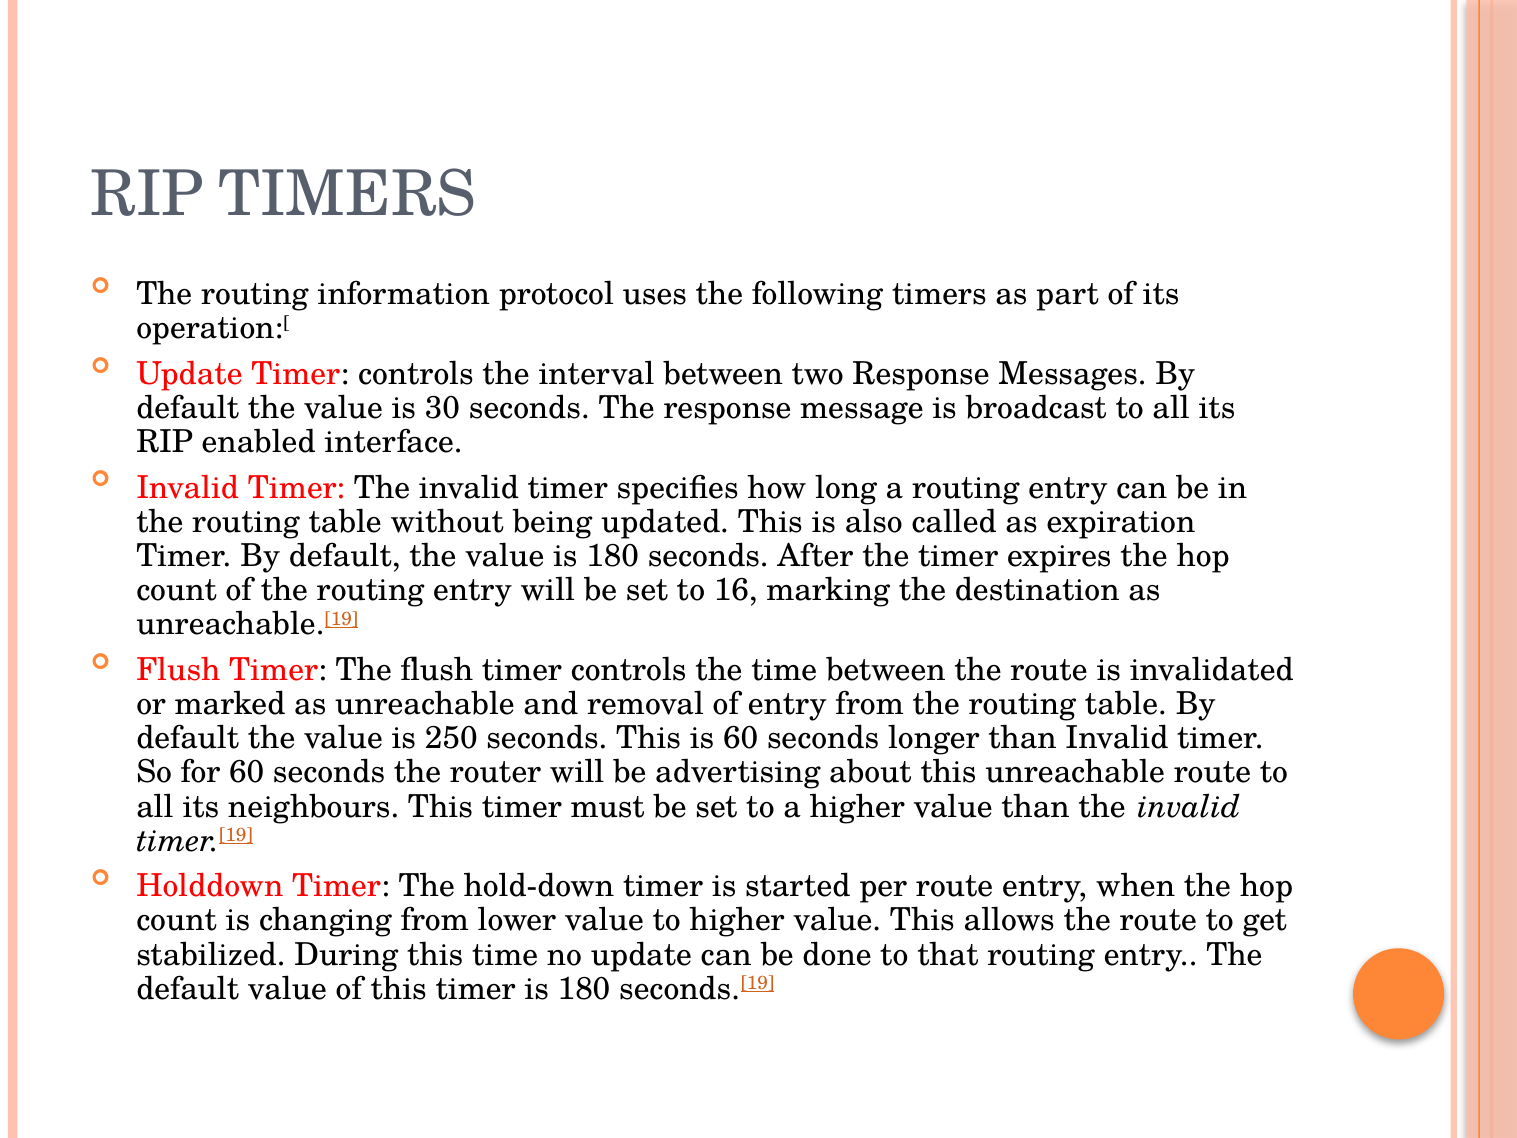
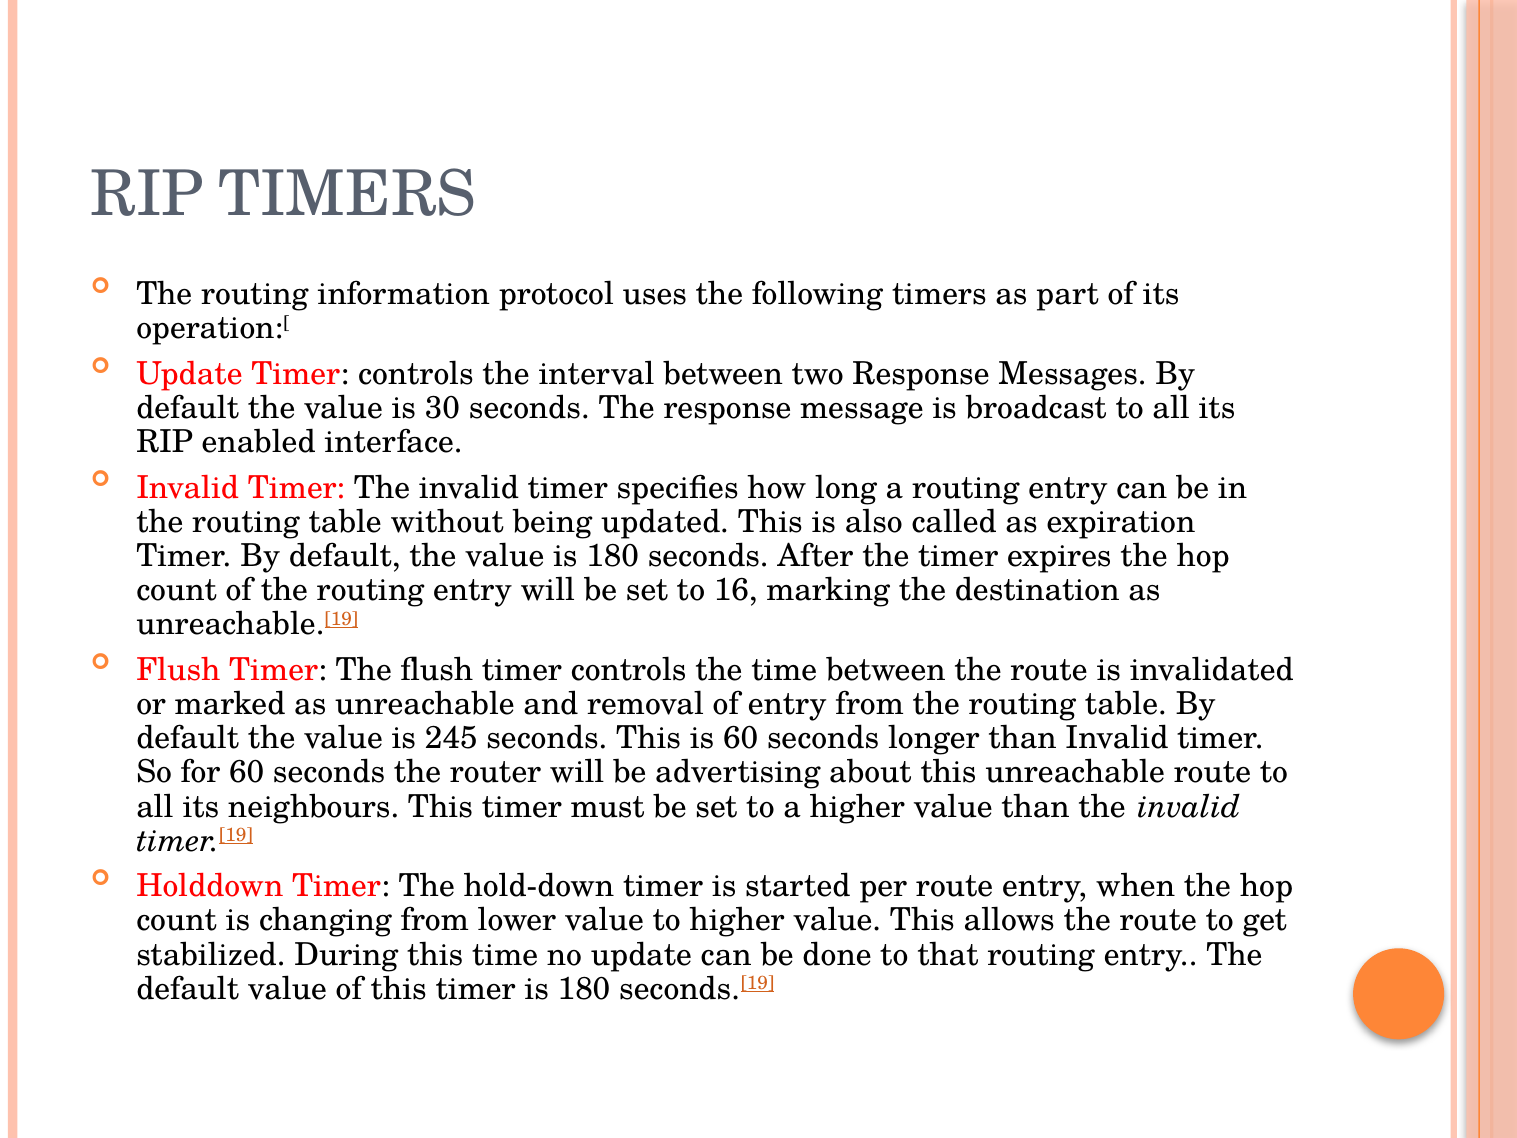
250: 250 -> 245
